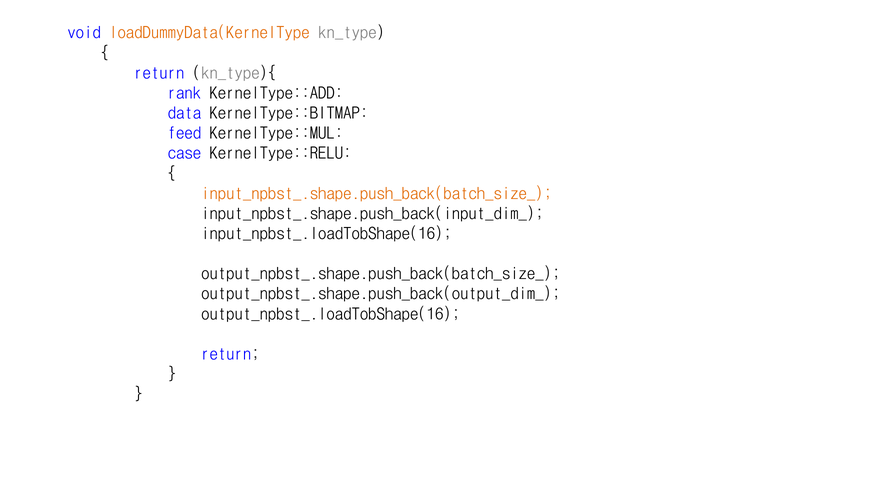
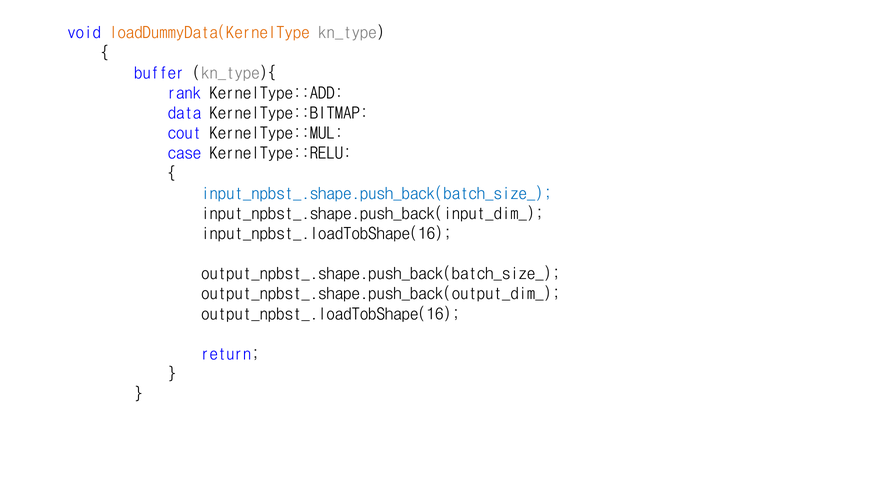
return at (159, 73): return -> buffer
feed: feed -> cout
input_npbst_.shape.push_back(batch_size_ colour: orange -> blue
